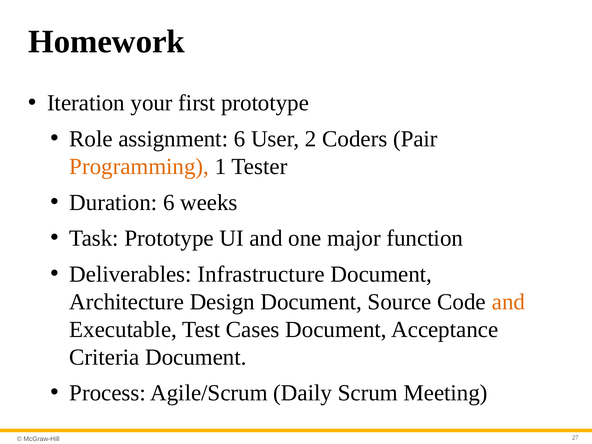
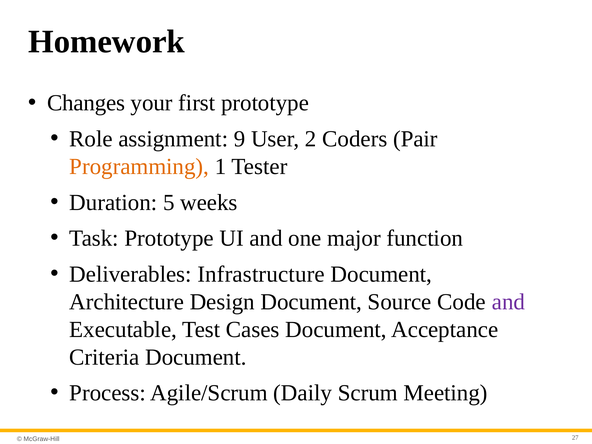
Iteration: Iteration -> Changes
assignment 6: 6 -> 9
Duration 6: 6 -> 5
and at (509, 302) colour: orange -> purple
